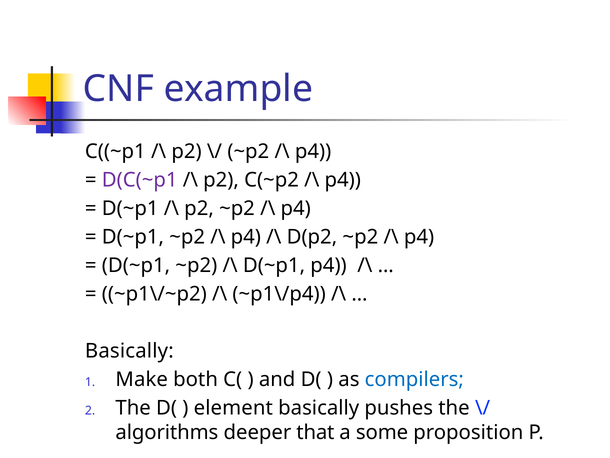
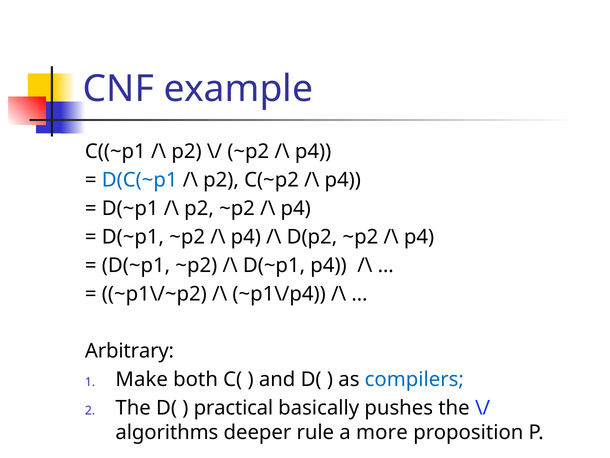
D(C(~p1 colour: purple -> blue
Basically at (129, 350): Basically -> Arbitrary
element: element -> practical
that: that -> rule
some: some -> more
